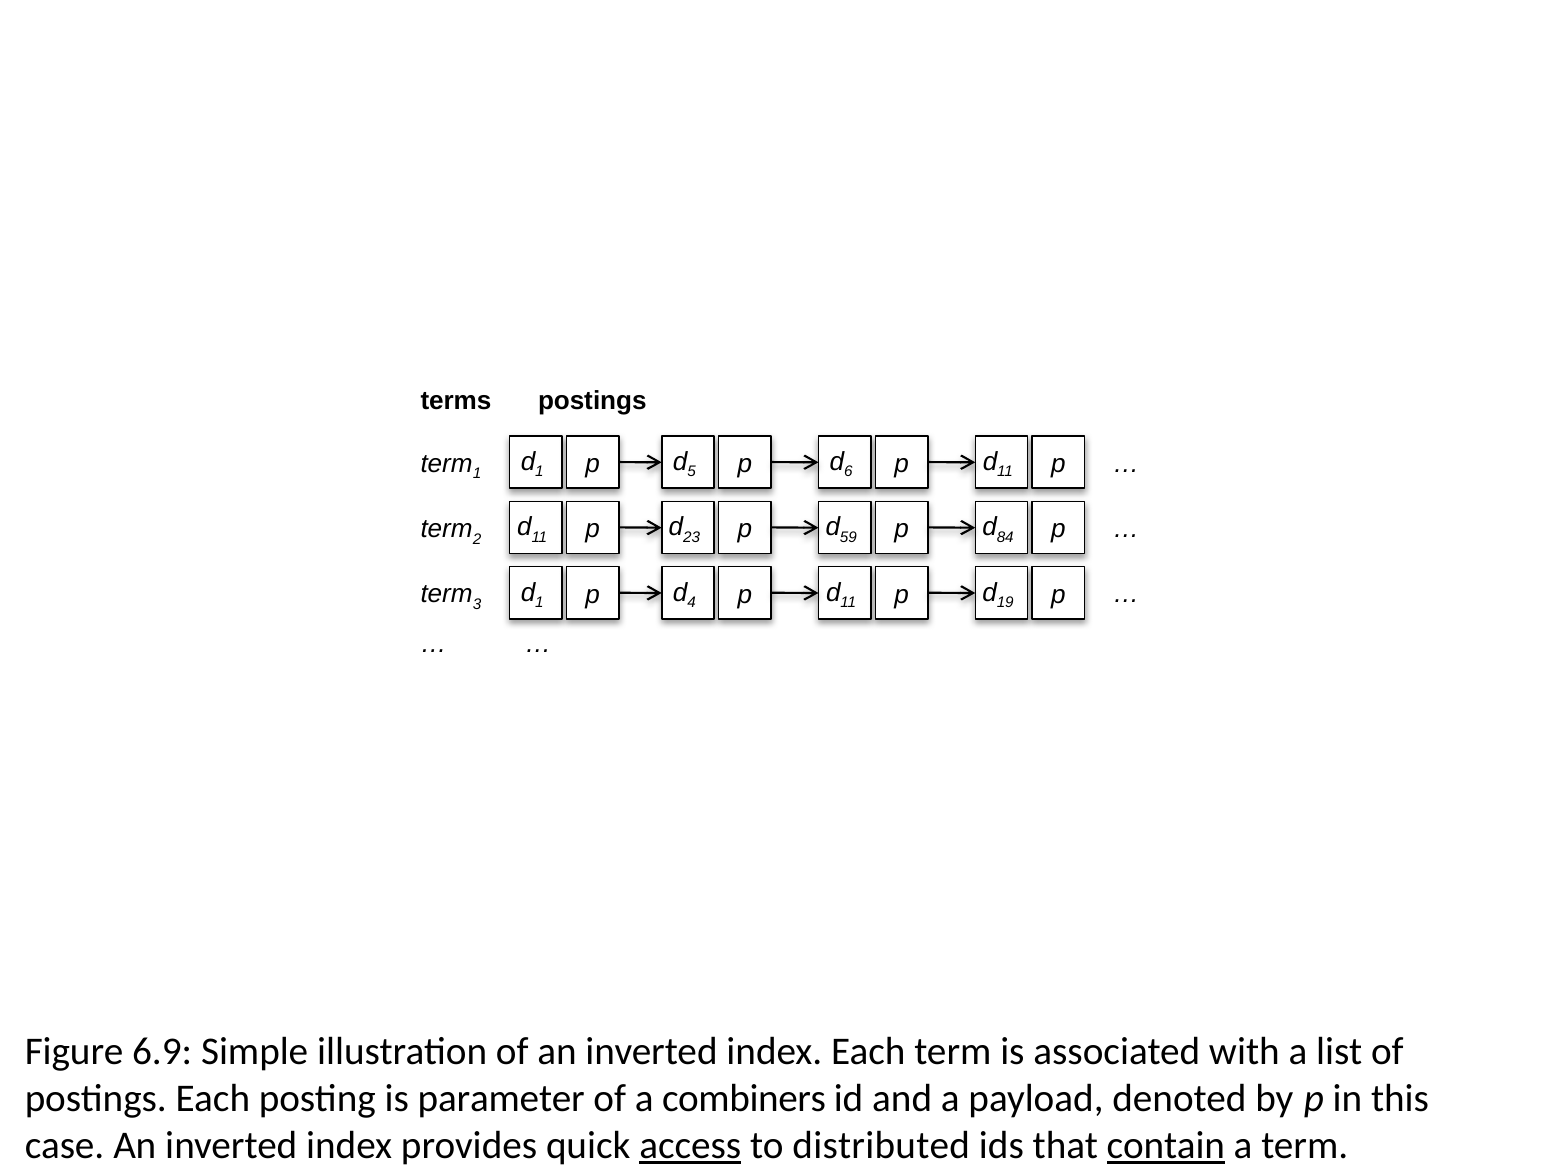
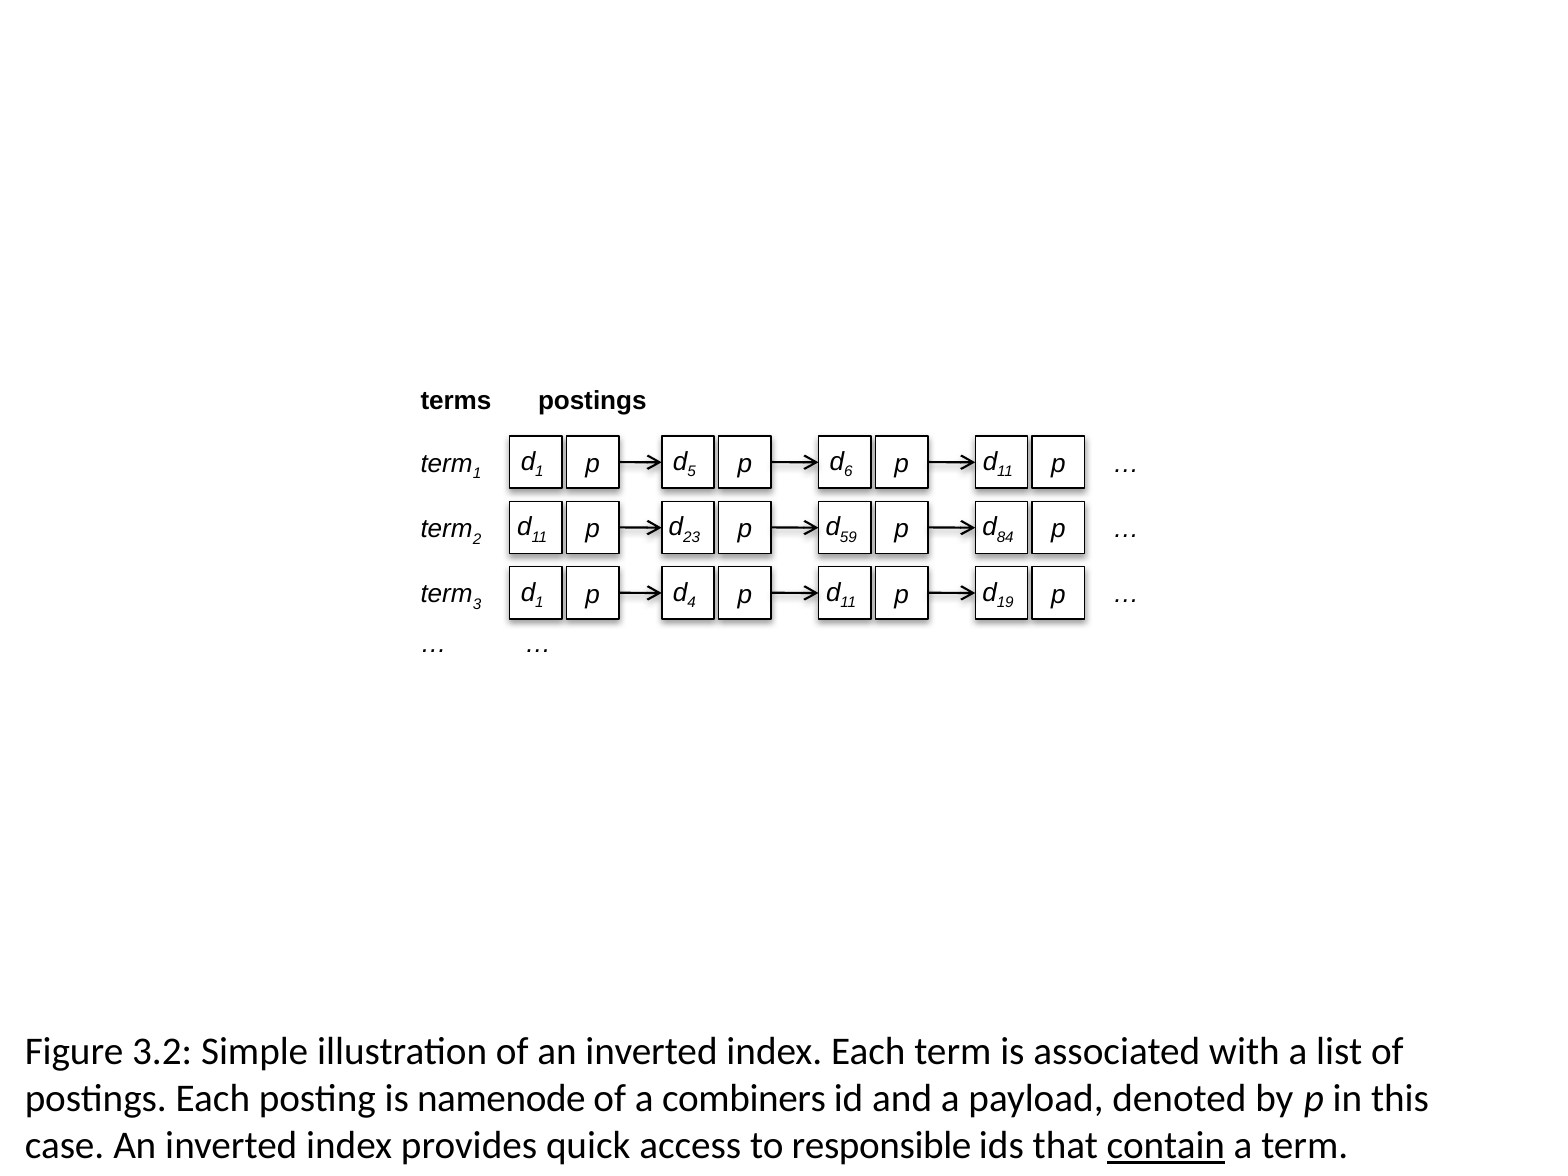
6.9: 6.9 -> 3.2
parameter: parameter -> namenode
access underline: present -> none
distributed: distributed -> responsible
